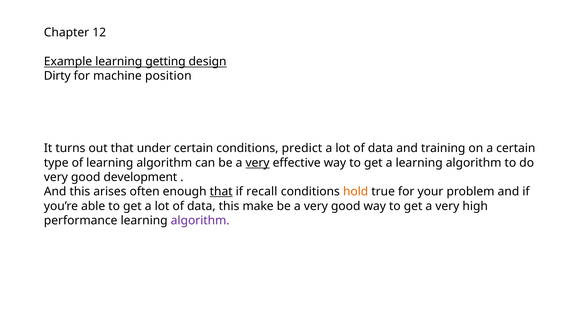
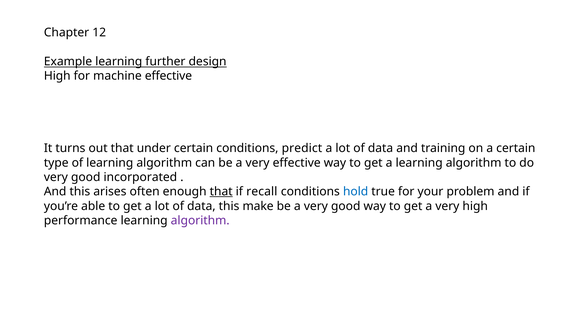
getting: getting -> further
Dirty at (57, 76): Dirty -> High
machine position: position -> effective
very at (258, 162) underline: present -> none
development: development -> incorporated
hold colour: orange -> blue
